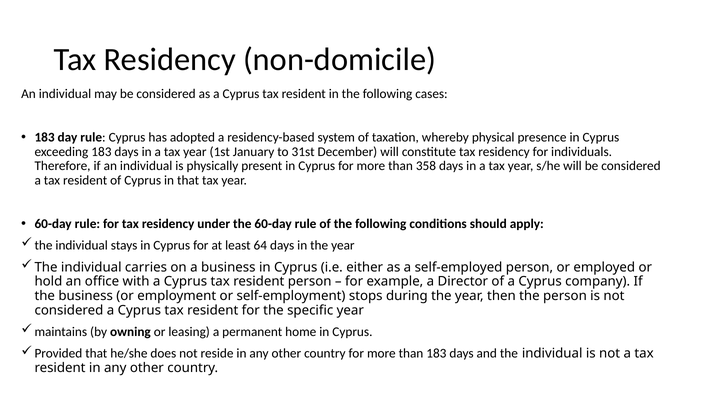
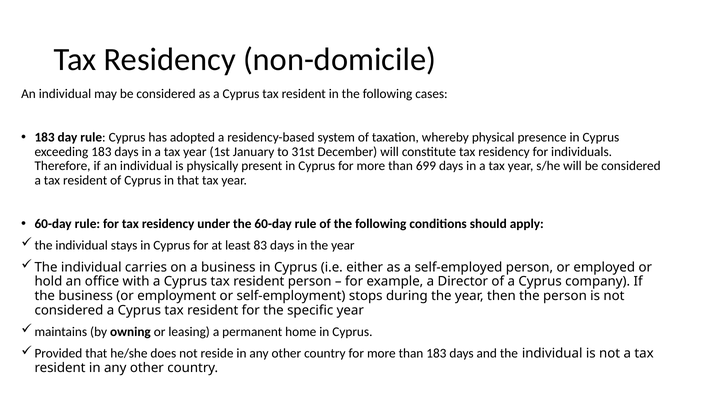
358: 358 -> 699
64: 64 -> 83
